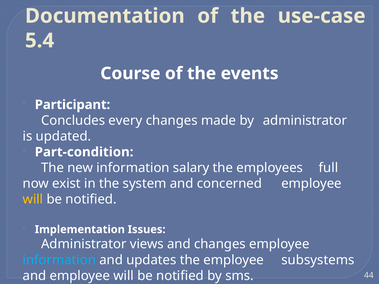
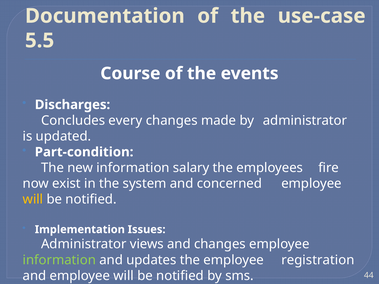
5.4: 5.4 -> 5.5
Participant: Participant -> Discharges
full: full -> fire
information at (59, 260) colour: light blue -> light green
subsystems: subsystems -> registration
